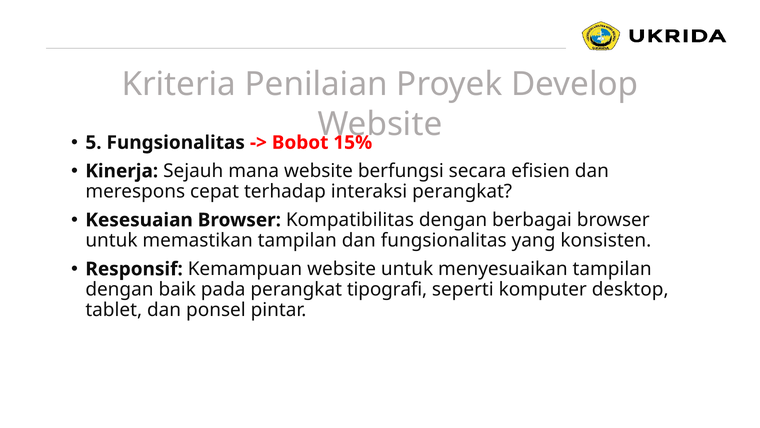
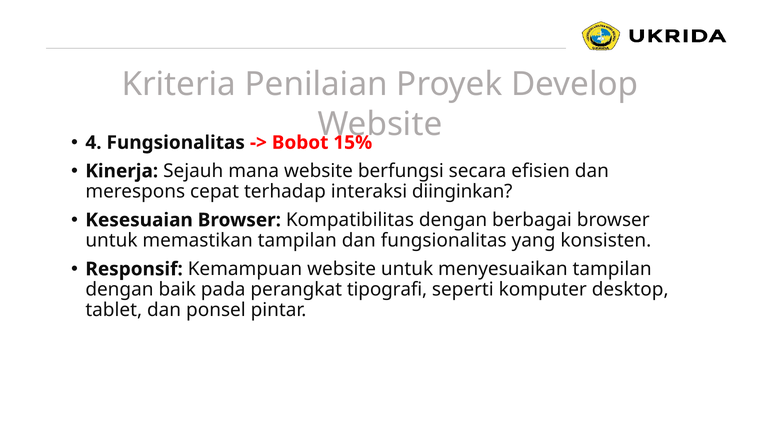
5: 5 -> 4
interaksi perangkat: perangkat -> diinginkan
